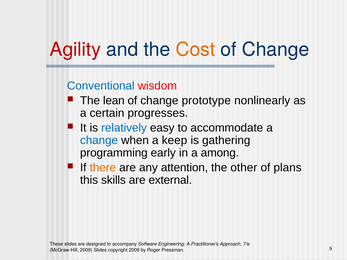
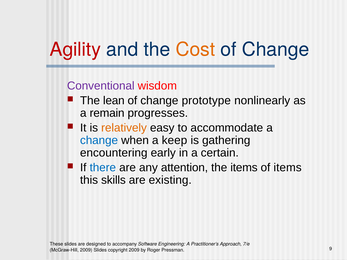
Conventional colour: blue -> purple
certain: certain -> remain
relatively colour: blue -> orange
programming: programming -> encountering
among: among -> certain
there colour: orange -> blue
the other: other -> items
of plans: plans -> items
external: external -> existing
